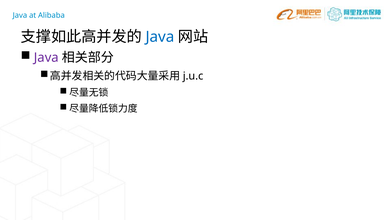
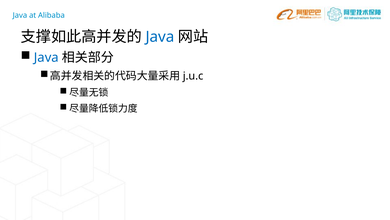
Java at (46, 57) colour: purple -> blue
